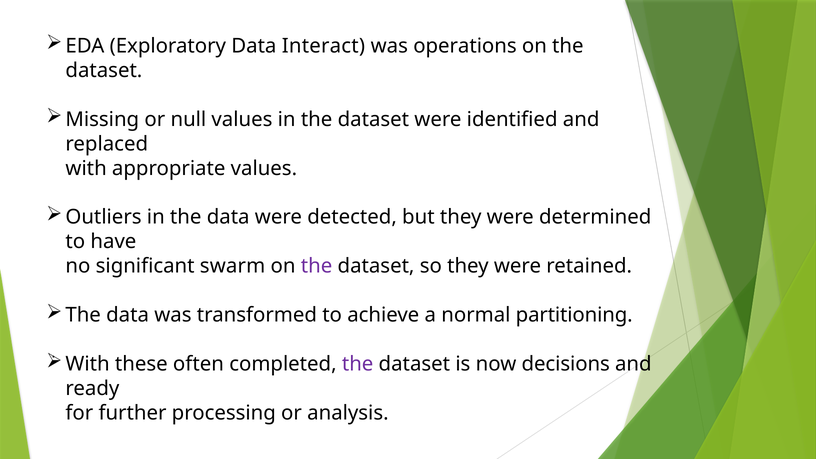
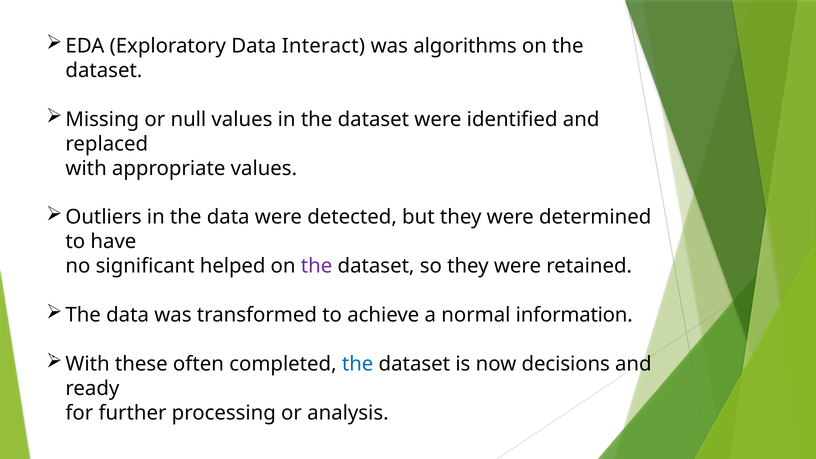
operations: operations -> algorithms
swarm: swarm -> helped
partitioning: partitioning -> information
the at (358, 364) colour: purple -> blue
